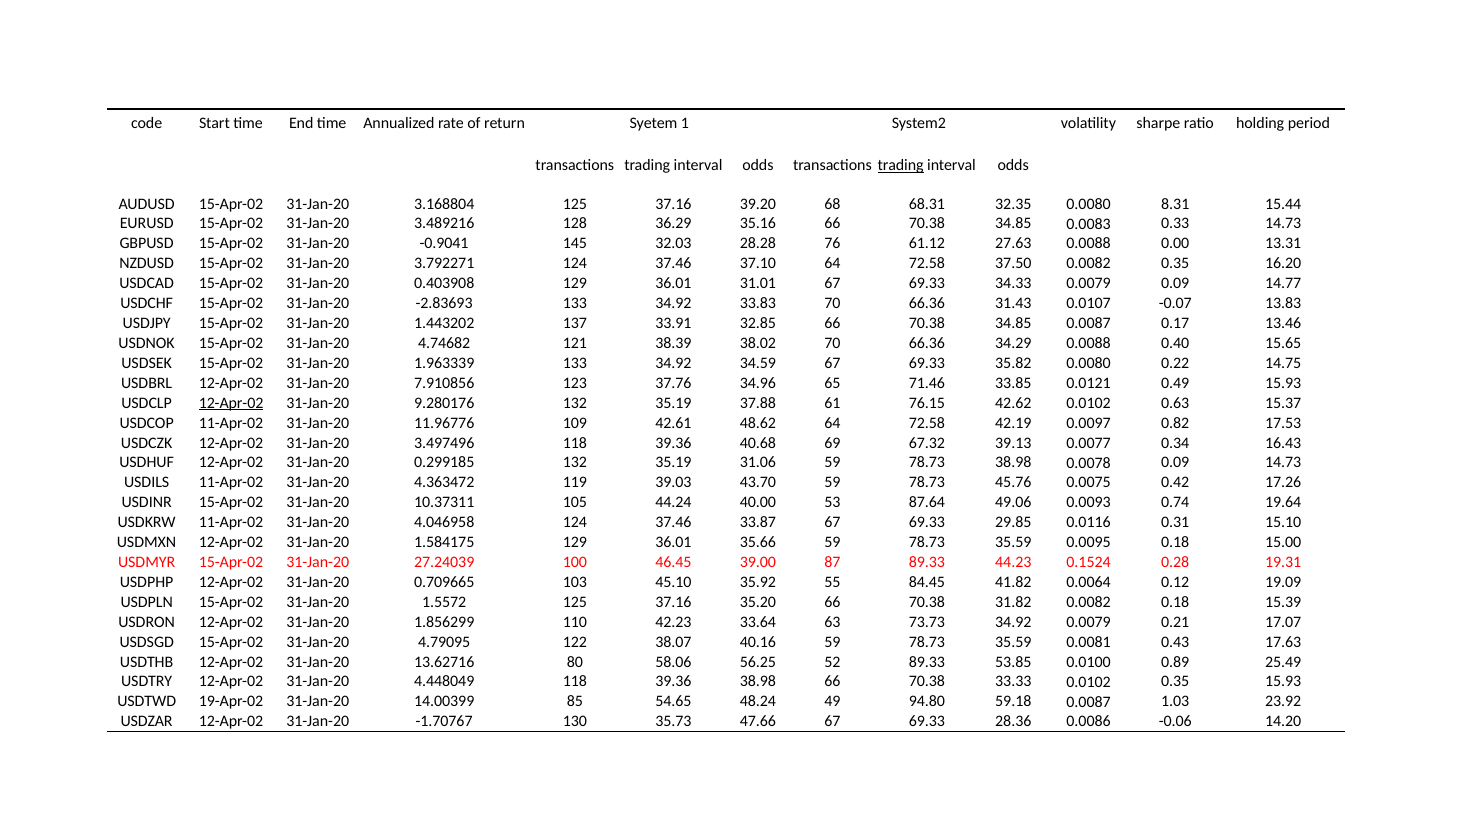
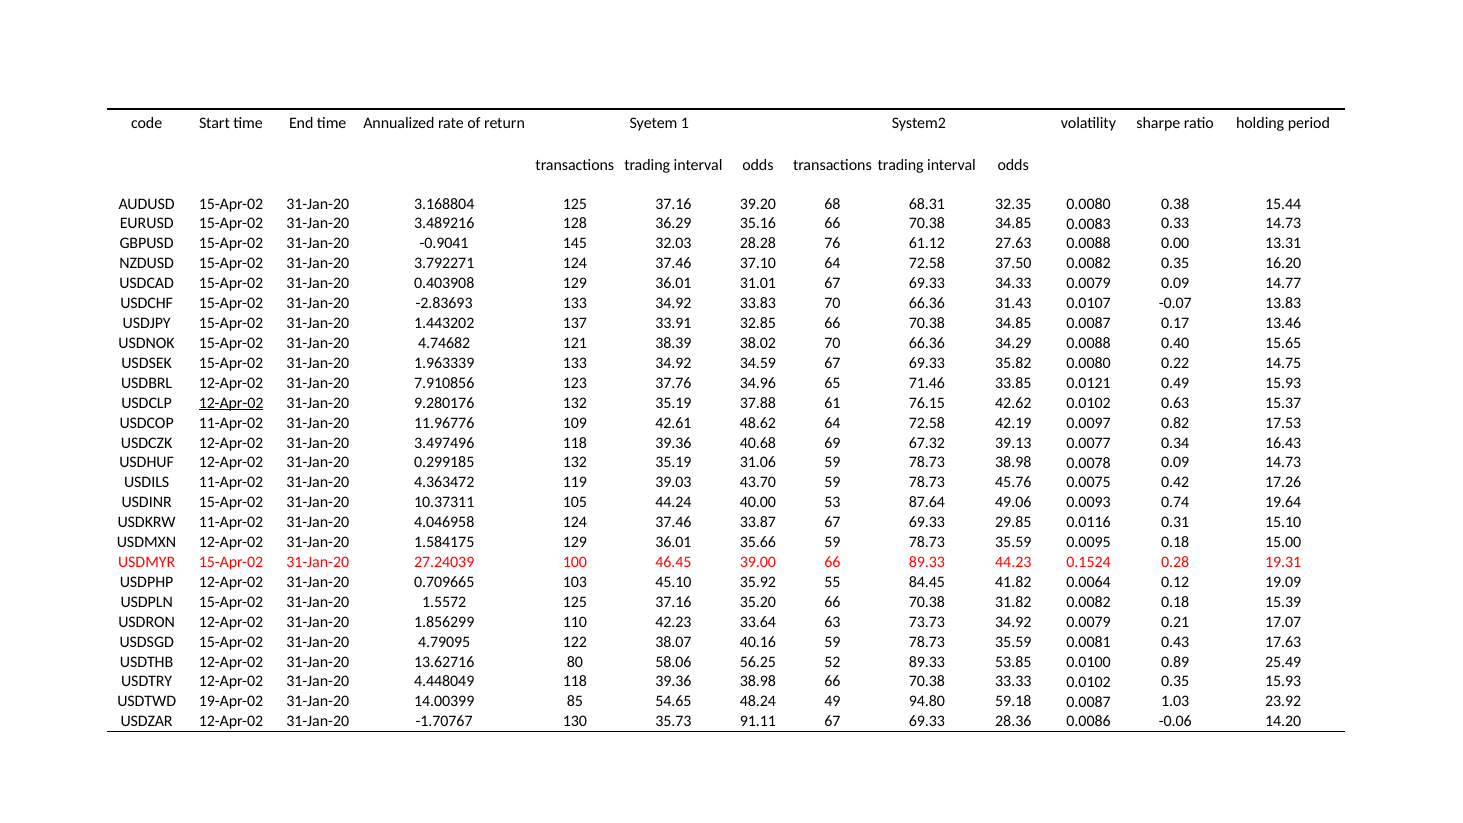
trading at (901, 166) underline: present -> none
8.31: 8.31 -> 0.38
39.00 87: 87 -> 66
47.66: 47.66 -> 91.11
